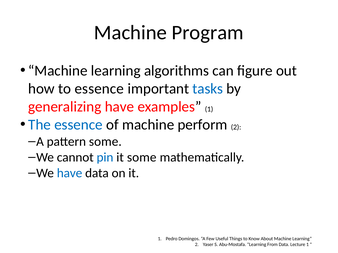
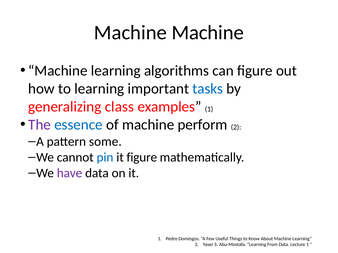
Machine Program: Program -> Machine
to essence: essence -> learning
generalizing have: have -> class
The colour: blue -> purple
it some: some -> figure
have at (70, 173) colour: blue -> purple
